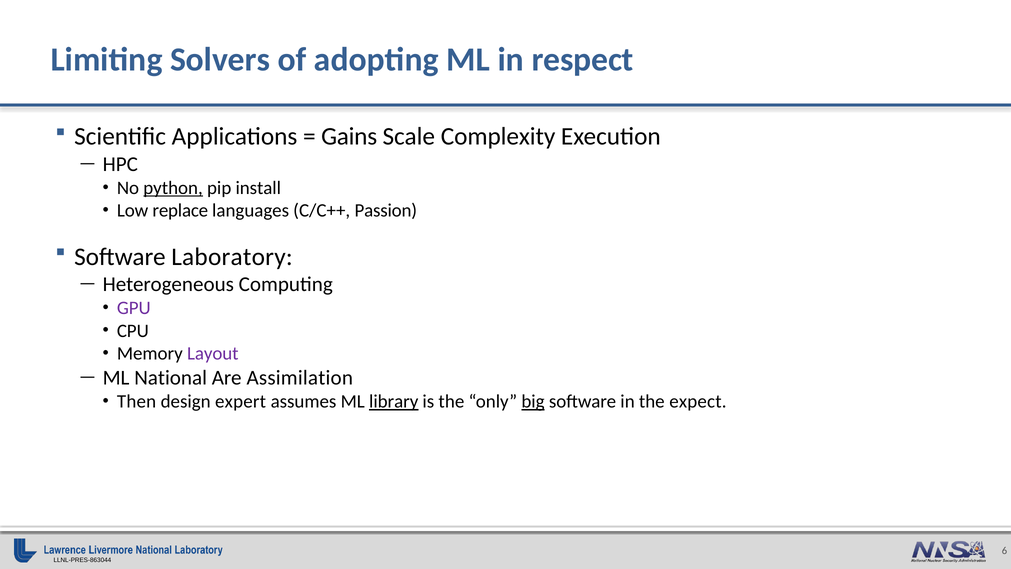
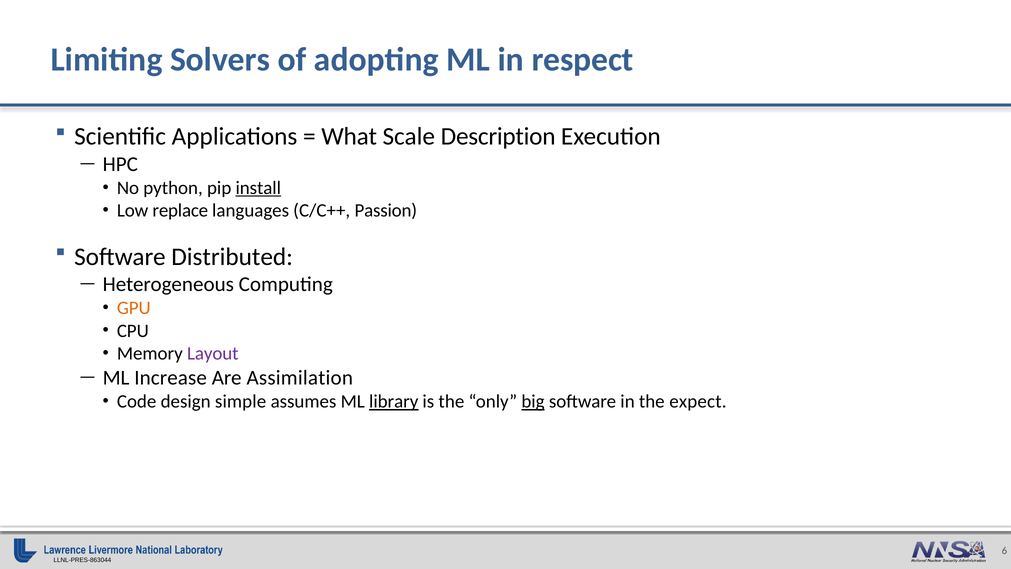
Gains: Gains -> What
Complexity: Complexity -> Description
python underline: present -> none
install underline: none -> present
Laboratory: Laboratory -> Distributed
GPU colour: purple -> orange
National: National -> Increase
Then: Then -> Code
expert: expert -> simple
